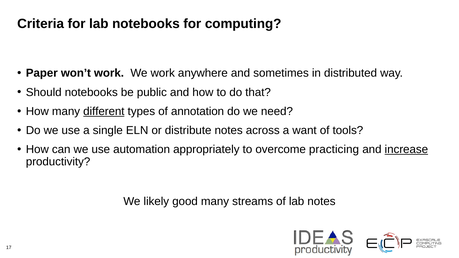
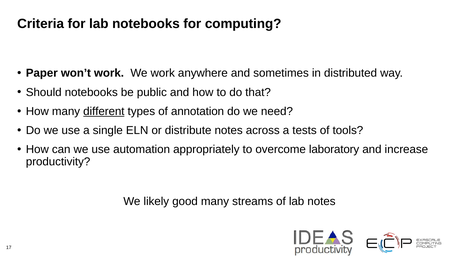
want: want -> tests
practicing: practicing -> laboratory
increase underline: present -> none
